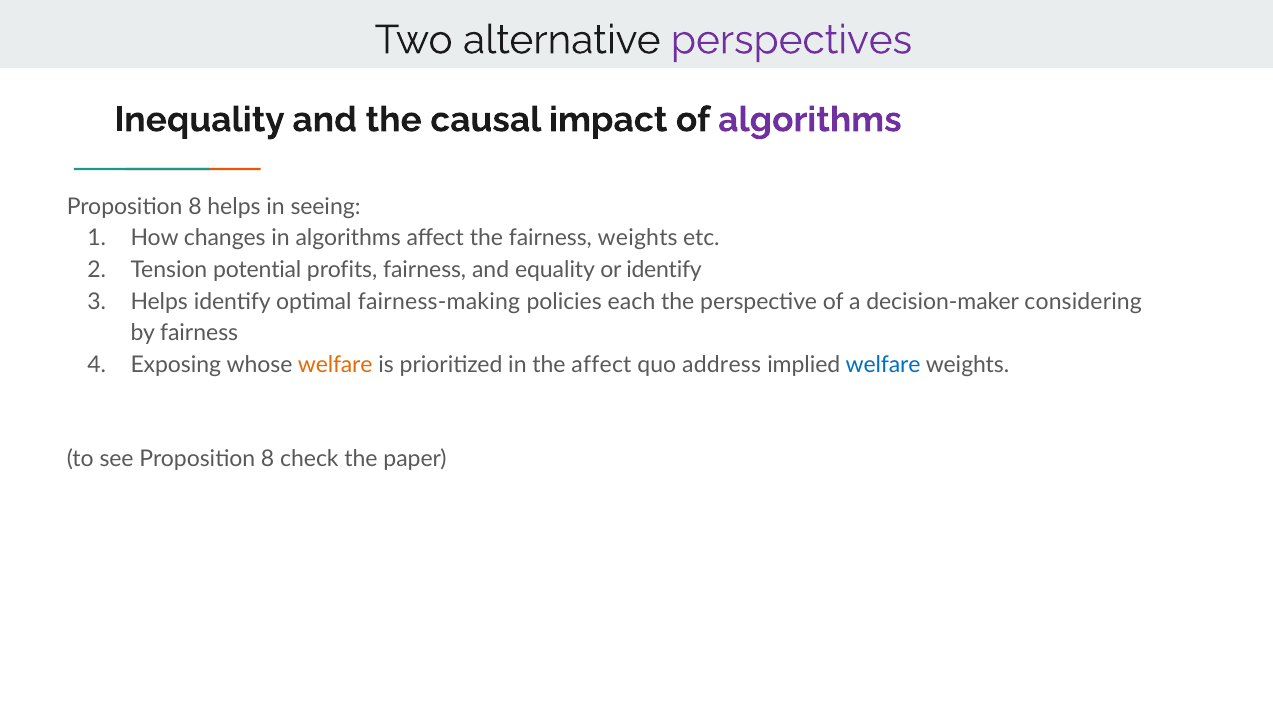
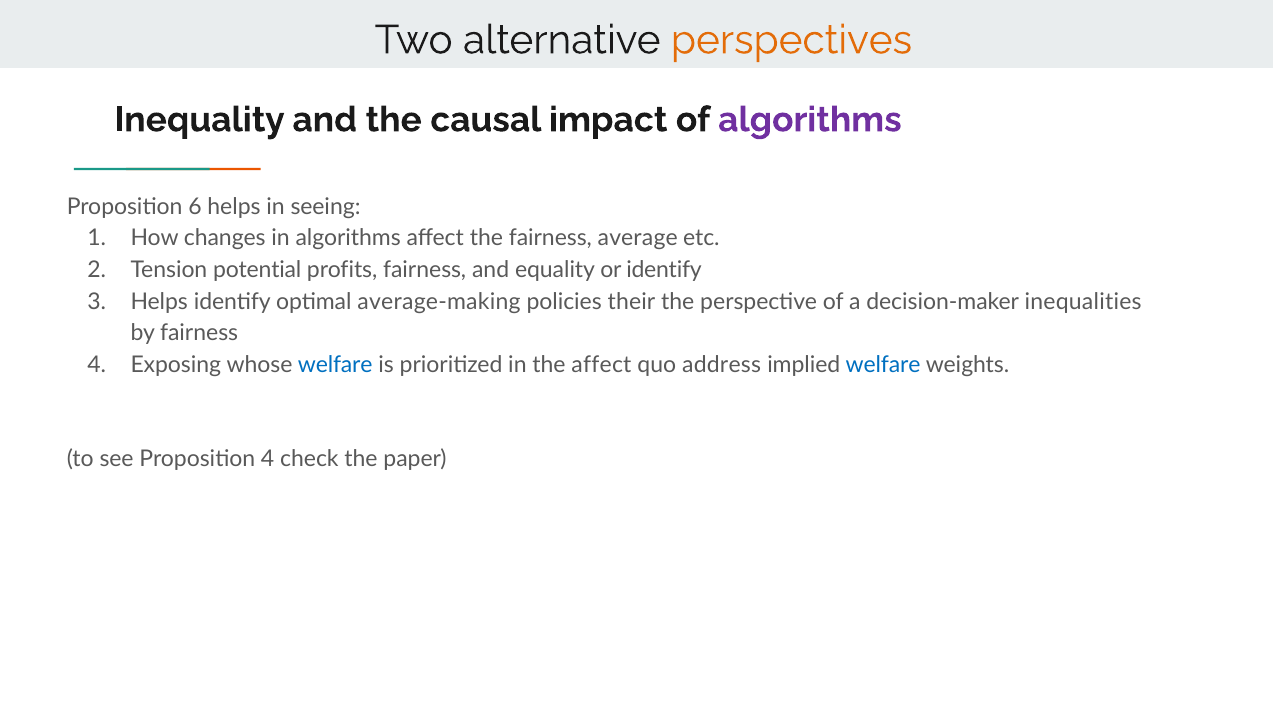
perspectives colour: purple -> orange
8 at (195, 207): 8 -> 6
fairness weights: weights -> average
fairness-making: fairness-making -> average-making
each: each -> their
considering: considering -> inequalities
welfare at (335, 365) colour: orange -> blue
see Proposition 8: 8 -> 4
